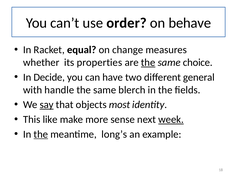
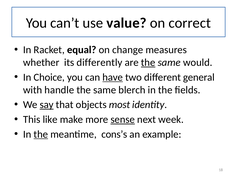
order: order -> value
behave: behave -> correct
properties: properties -> differently
choice: choice -> would
Decide: Decide -> Choice
have underline: none -> present
sense underline: none -> present
week underline: present -> none
long’s: long’s -> cons’s
